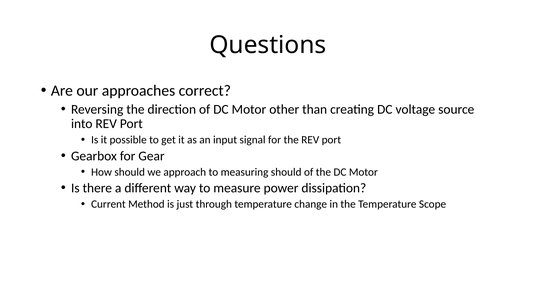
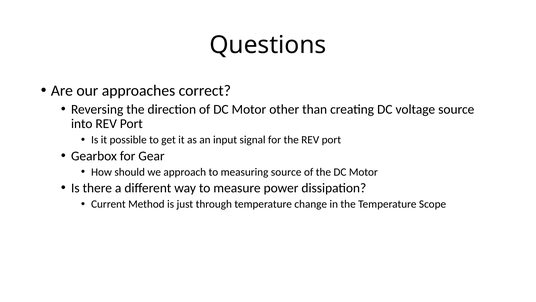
measuring should: should -> source
